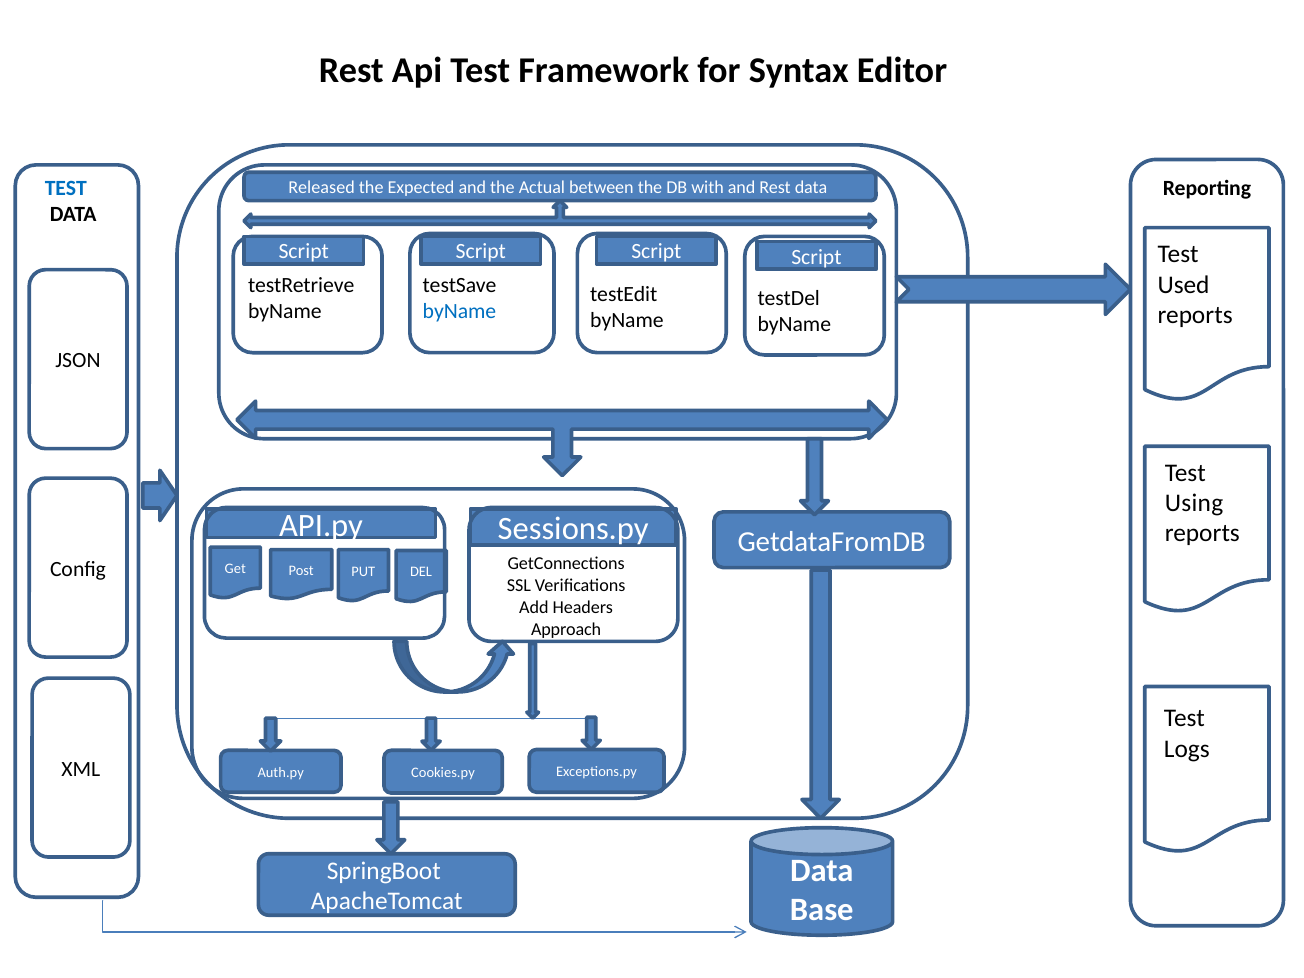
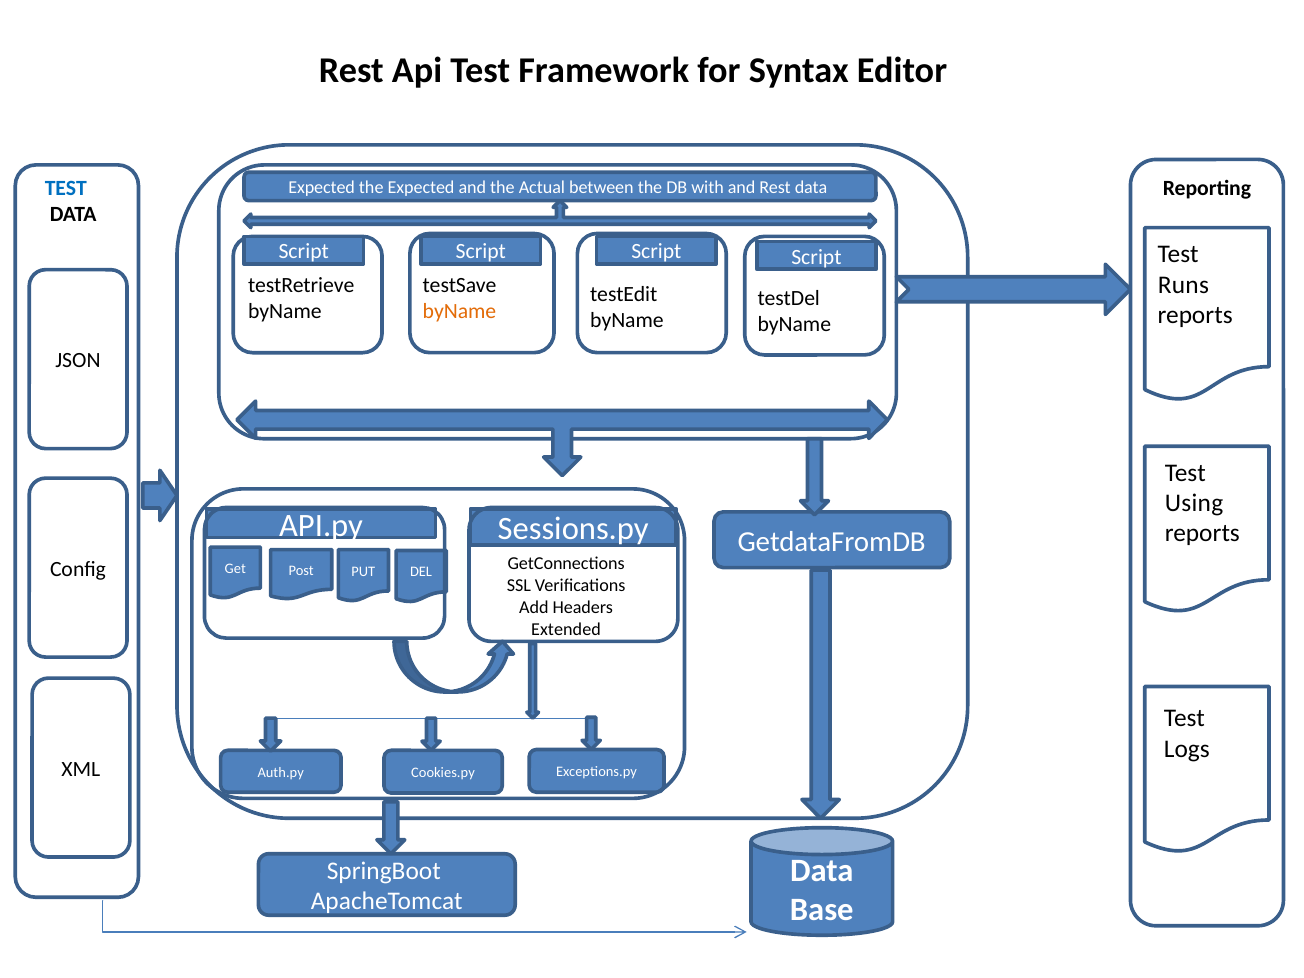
Released at (322, 188): Released -> Expected
Used: Used -> Runs
byName at (459, 311) colour: blue -> orange
Approach: Approach -> Extended
